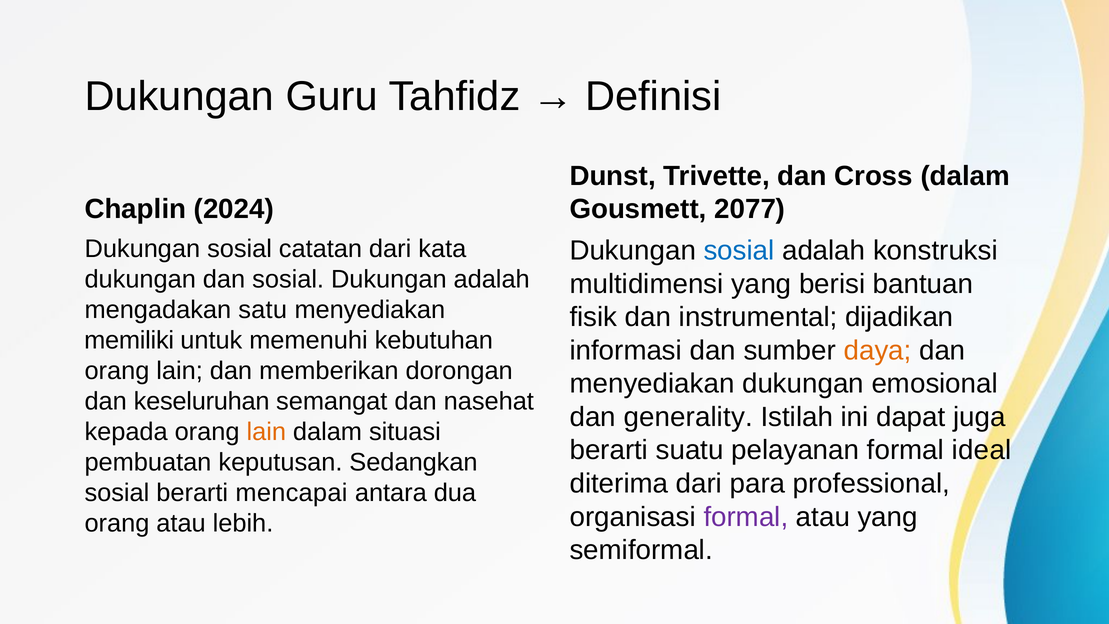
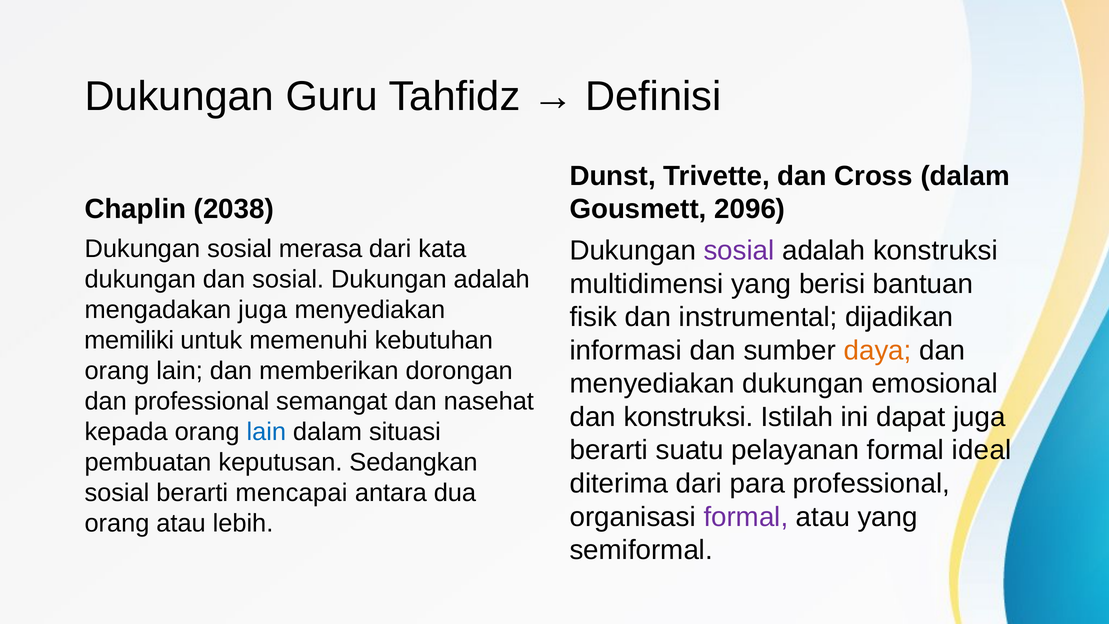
2024: 2024 -> 2038
2077: 2077 -> 2096
catatan: catatan -> merasa
sosial at (739, 251) colour: blue -> purple
mengadakan satu: satu -> juga
dan keseluruhan: keseluruhan -> professional
dan generality: generality -> konstruksi
lain at (266, 432) colour: orange -> blue
